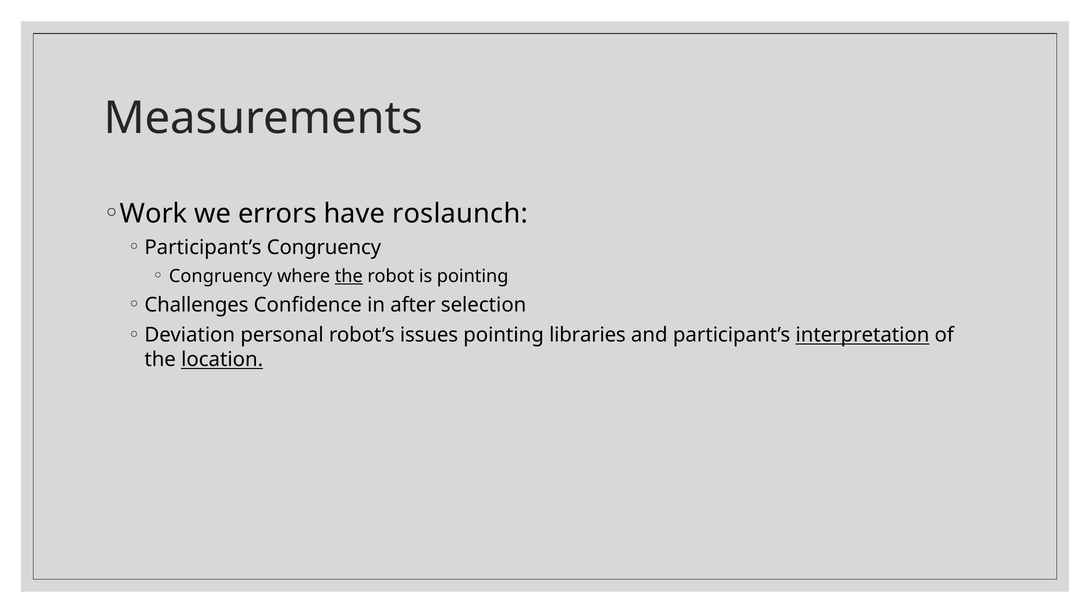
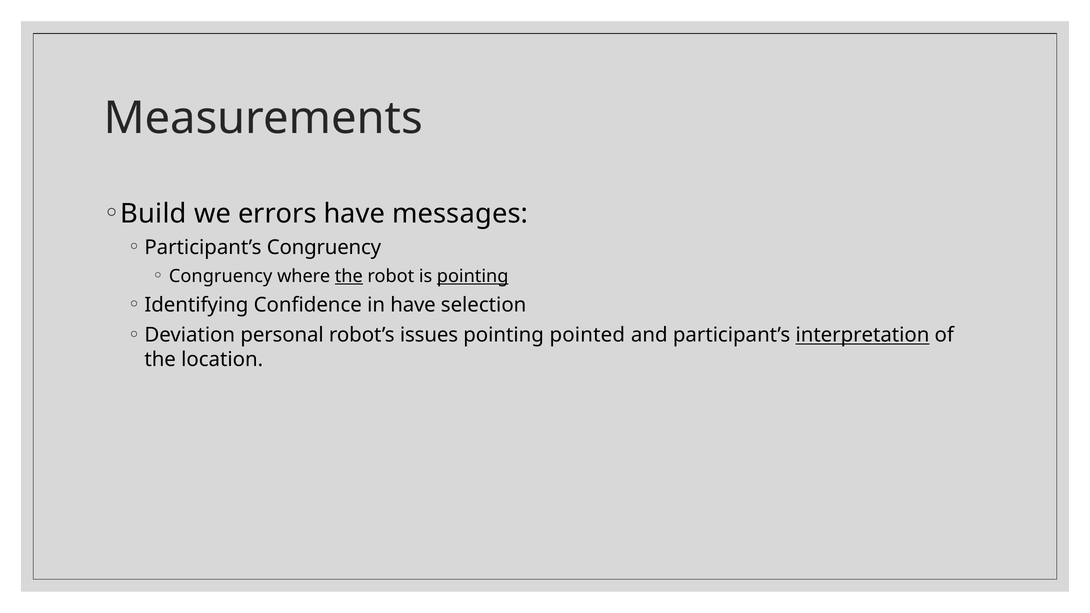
Work: Work -> Build
roslaunch: roslaunch -> messages
pointing at (473, 276) underline: none -> present
Challenges: Challenges -> Identifying
in after: after -> have
libraries: libraries -> pointed
location underline: present -> none
